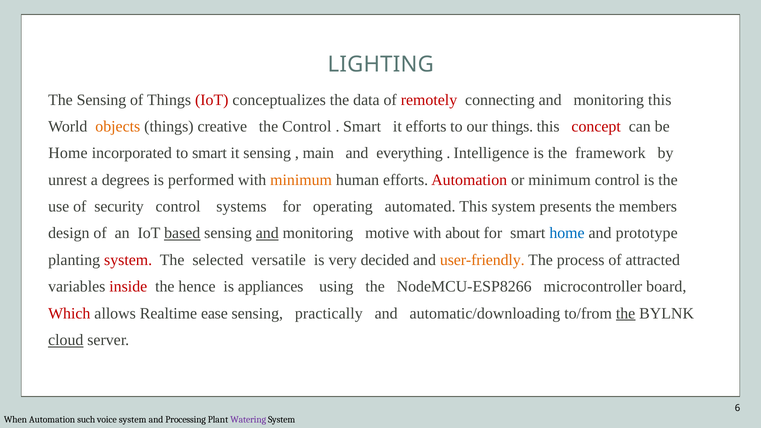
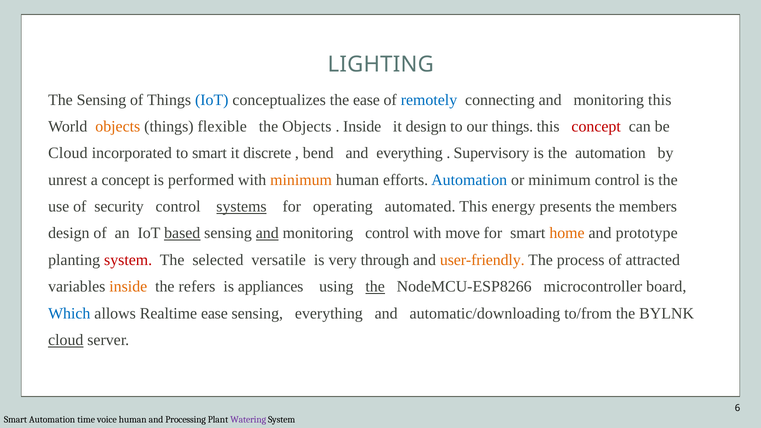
IoT at (212, 100) colour: red -> blue
the data: data -> ease
remotely colour: red -> blue
creative: creative -> flexible
the Control: Control -> Objects
Smart at (362, 126): Smart -> Inside
it efforts: efforts -> design
Home at (68, 153): Home -> Cloud
it sensing: sensing -> discrete
main: main -> bend
Intelligence: Intelligence -> Supervisory
the framework: framework -> automation
a degrees: degrees -> concept
Automation at (469, 180) colour: red -> blue
systems underline: none -> present
This system: system -> energy
monitoring motive: motive -> control
about: about -> move
home at (567, 233) colour: blue -> orange
decided: decided -> through
inside at (128, 287) colour: red -> orange
hence: hence -> refers
the at (375, 287) underline: none -> present
Which colour: red -> blue
sensing practically: practically -> everything
the at (626, 313) underline: present -> none
When at (15, 420): When -> Smart
such: such -> time
voice system: system -> human
